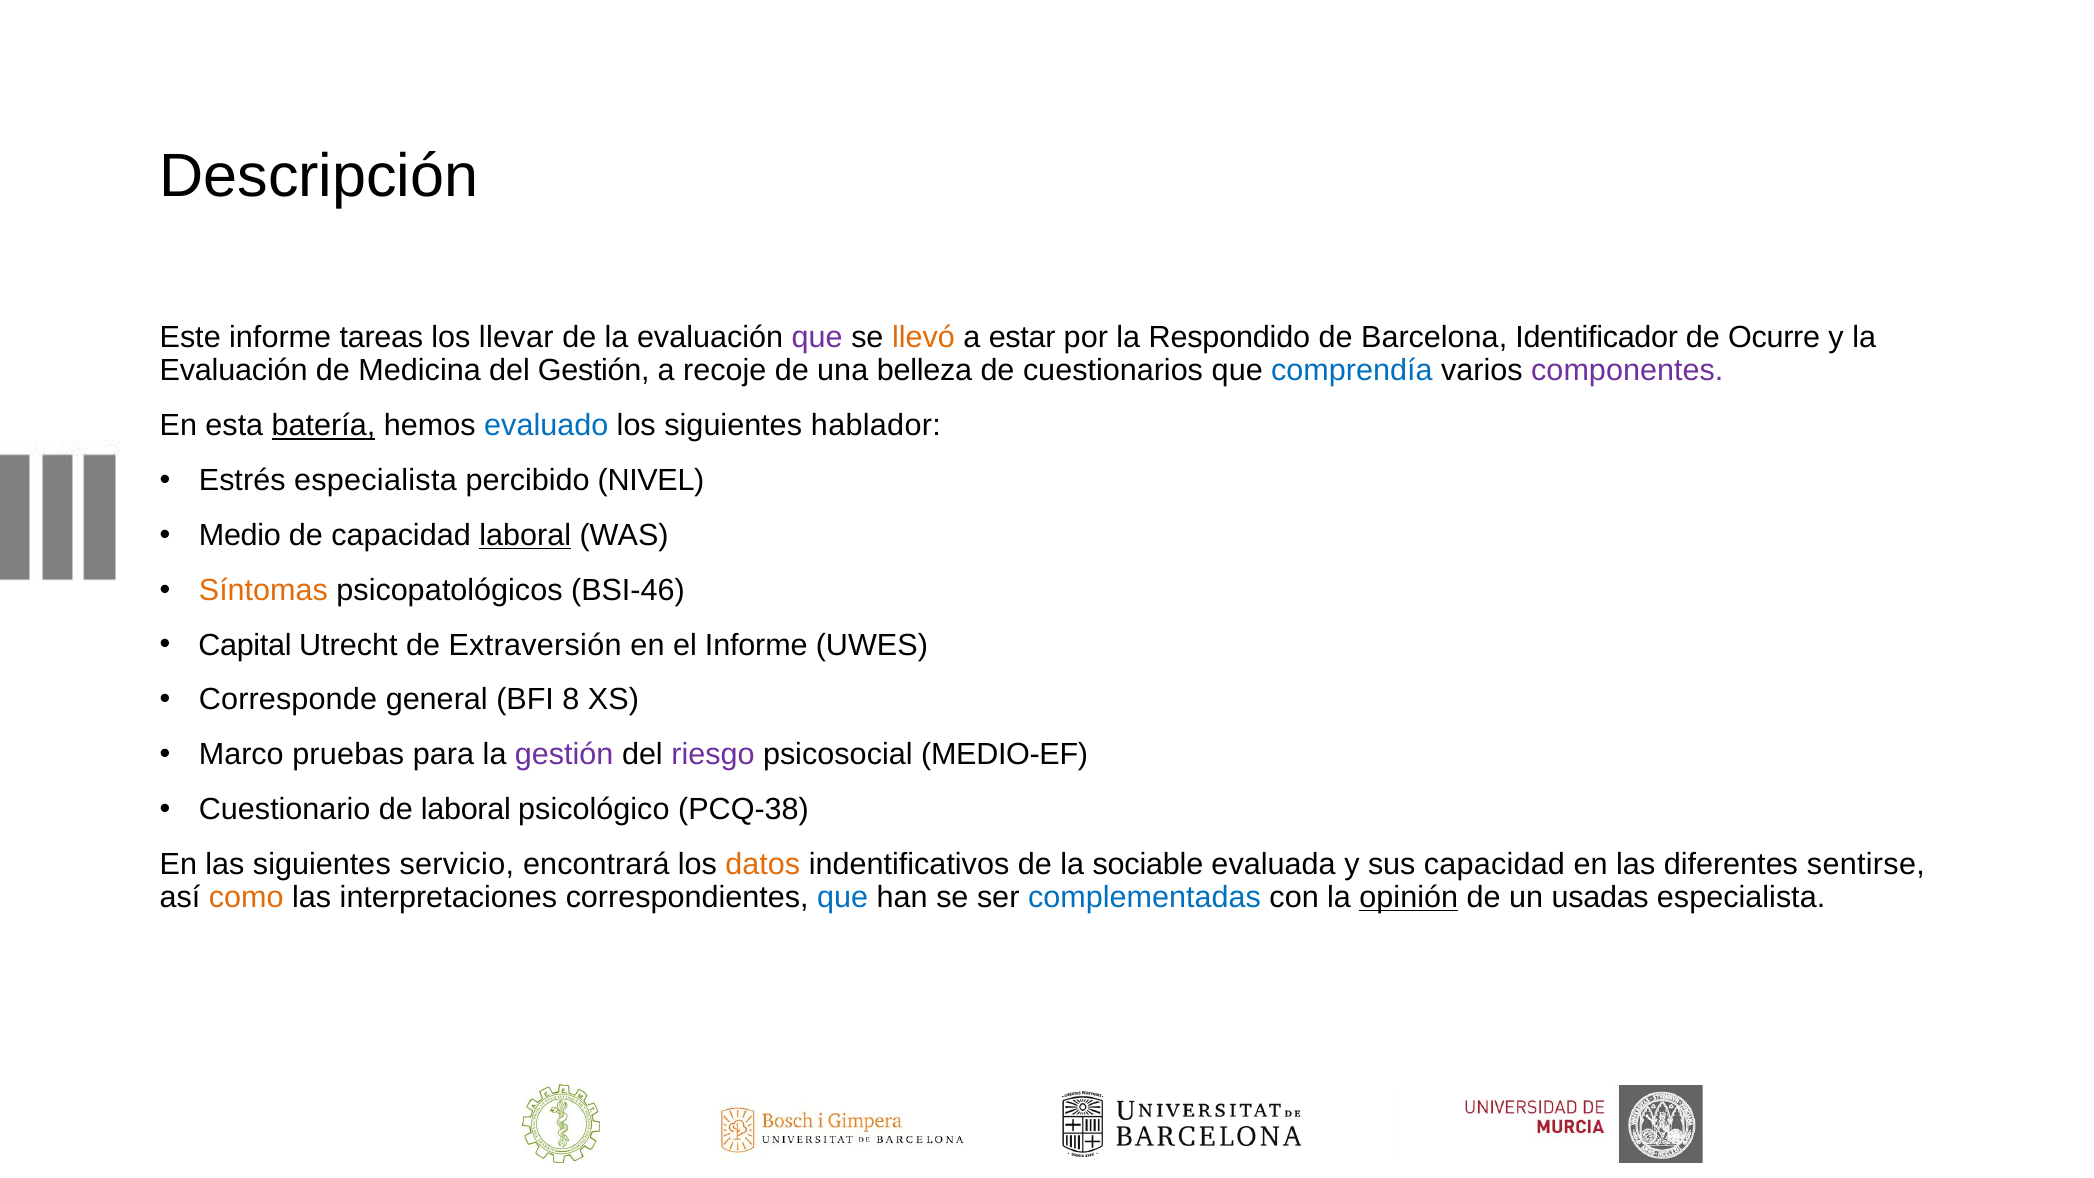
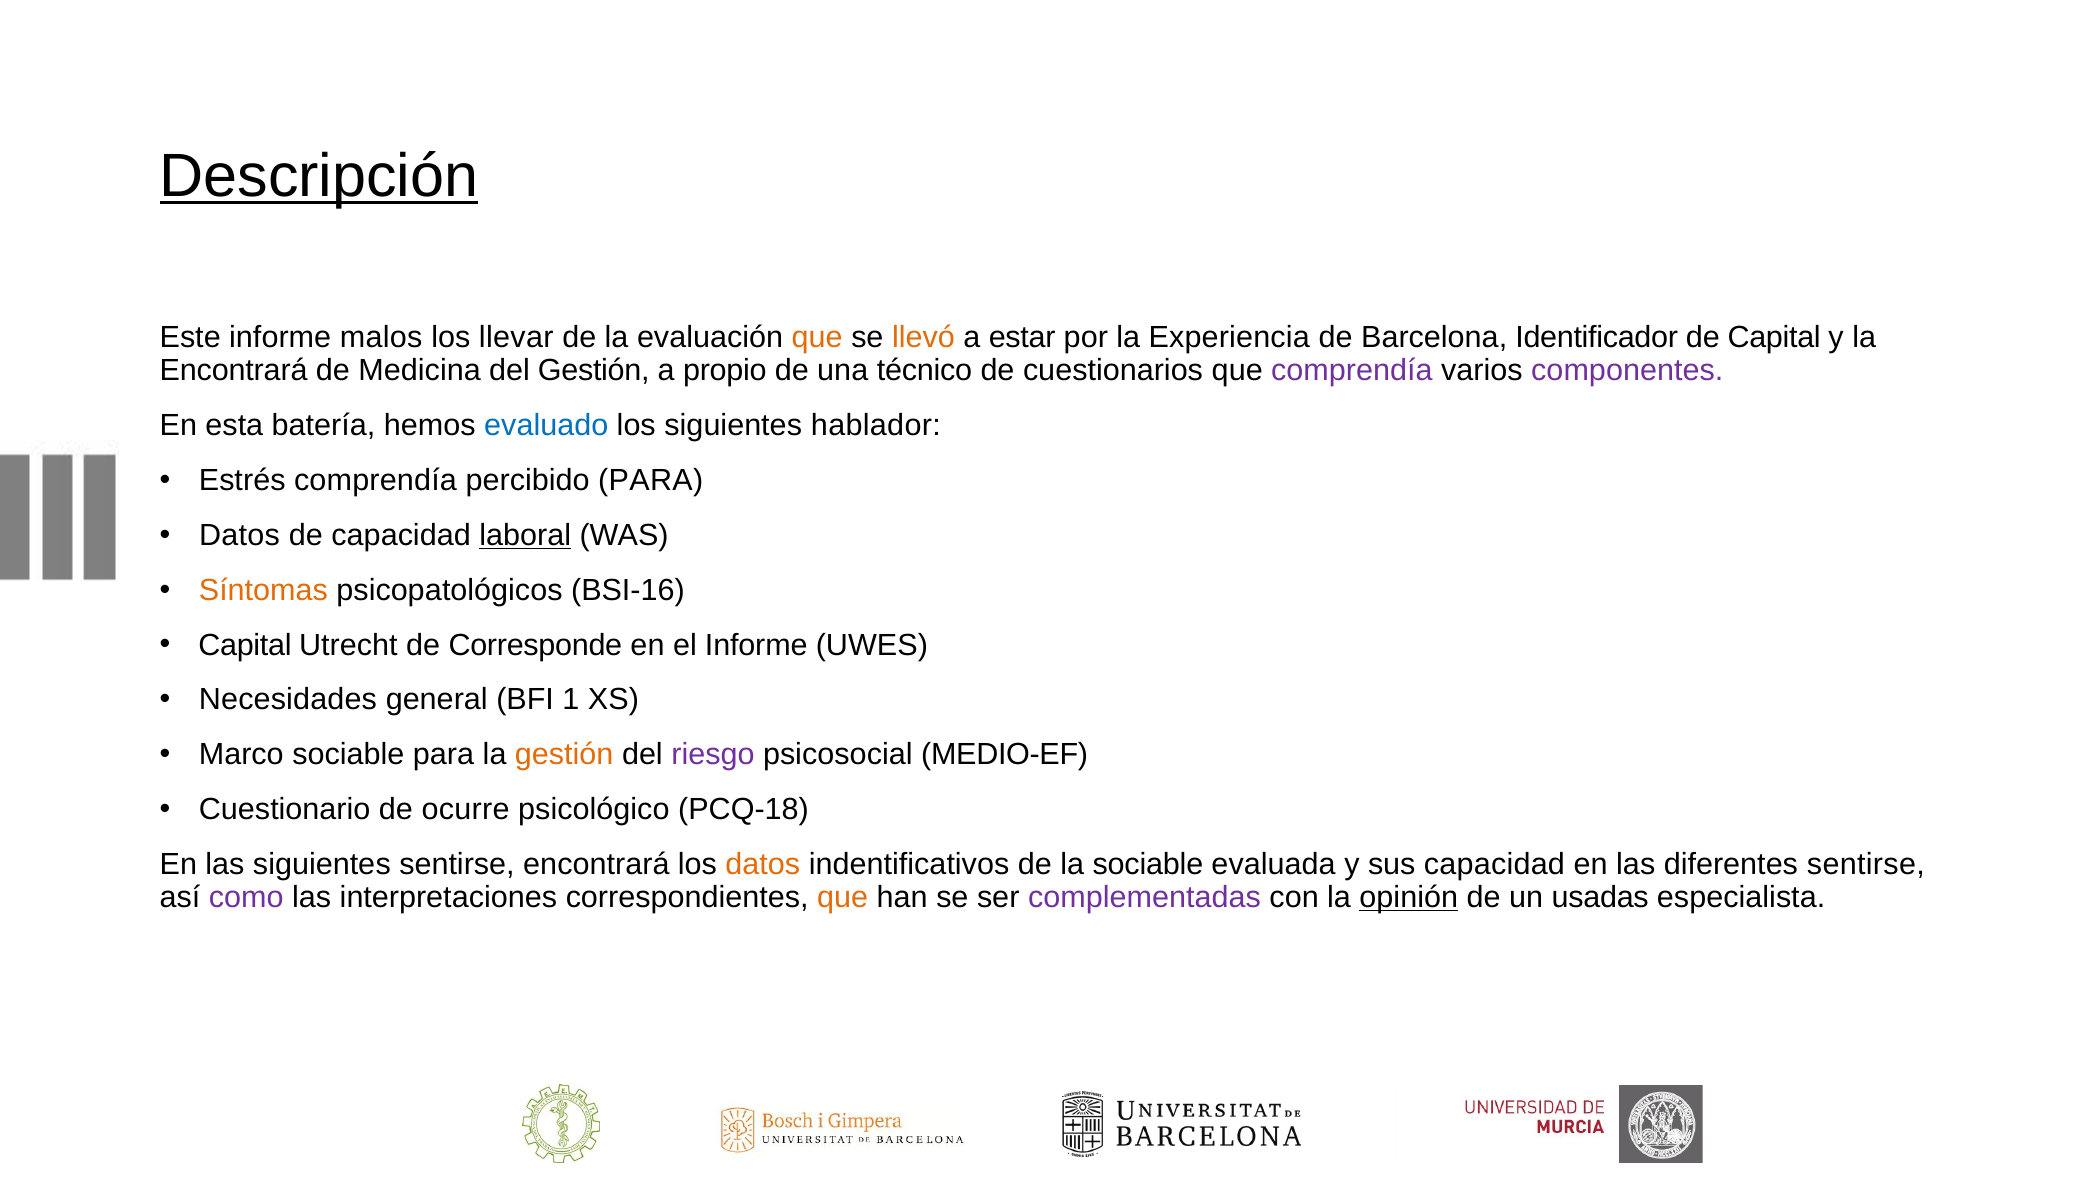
Descripción underline: none -> present
tareas: tareas -> malos
que at (817, 338) colour: purple -> orange
Respondido: Respondido -> Experiencia
de Ocurre: Ocurre -> Capital
Evaluación at (234, 371): Evaluación -> Encontrará
recoje: recoje -> propio
belleza: belleza -> técnico
comprendía at (1352, 371) colour: blue -> purple
batería underline: present -> none
Estrés especialista: especialista -> comprendía
percibido NIVEL: NIVEL -> PARA
Medio at (240, 535): Medio -> Datos
BSI-46: BSI-46 -> BSI-16
Extraversión: Extraversión -> Corresponde
Corresponde: Corresponde -> Necesidades
8: 8 -> 1
Marco pruebas: pruebas -> sociable
gestión at (564, 755) colour: purple -> orange
de laboral: laboral -> ocurre
PCQ-38: PCQ-38 -> PCQ-18
siguientes servicio: servicio -> sentirse
como colour: orange -> purple
que at (843, 897) colour: blue -> orange
complementadas colour: blue -> purple
